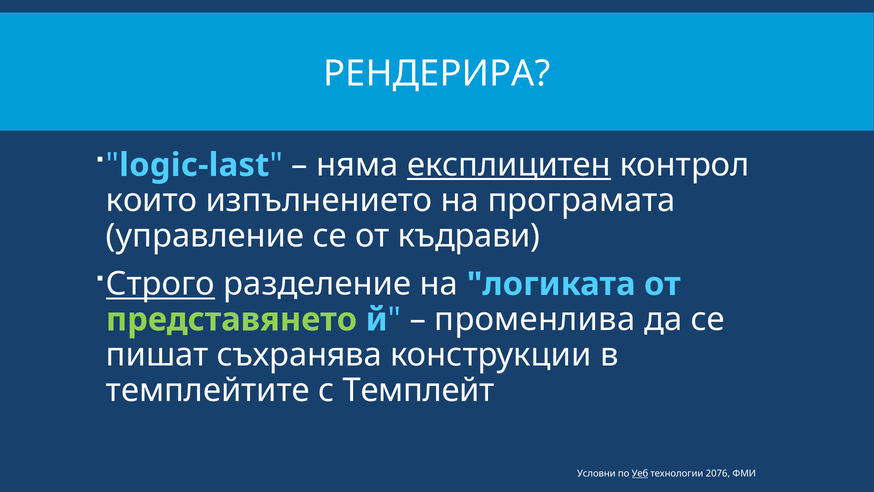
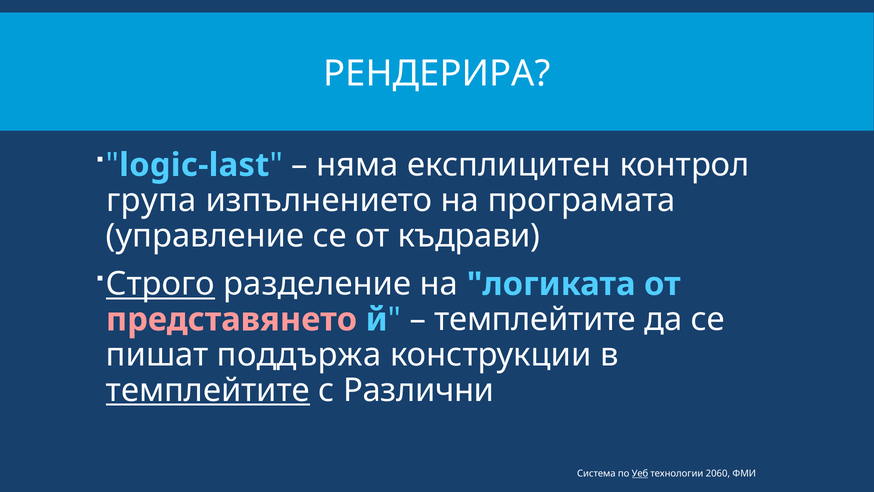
експлицитен underline: present -> none
които: които -> група
представянето colour: light green -> pink
променлива at (535, 319): променлива -> темплейтите
съхранява: съхранява -> поддържа
темплейтите at (208, 390) underline: none -> present
Темплейт: Темплейт -> Различни
Условни: Условни -> Система
2076: 2076 -> 2060
